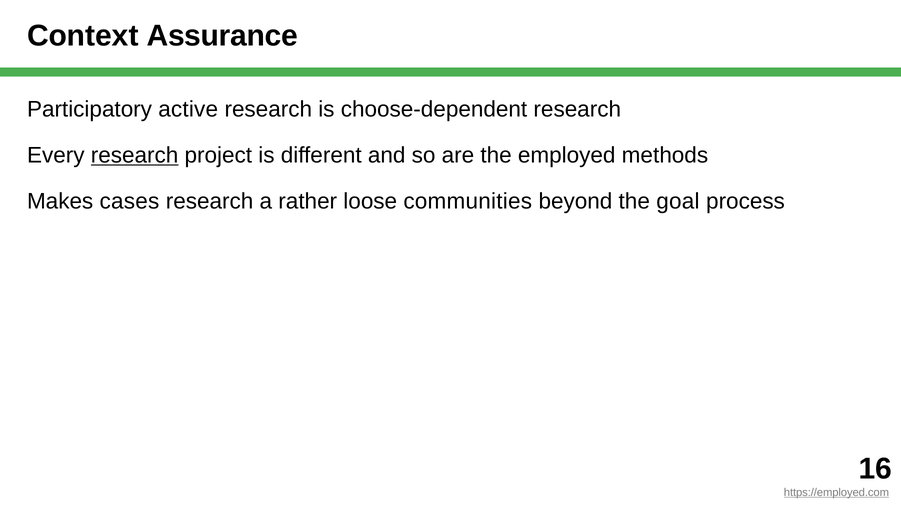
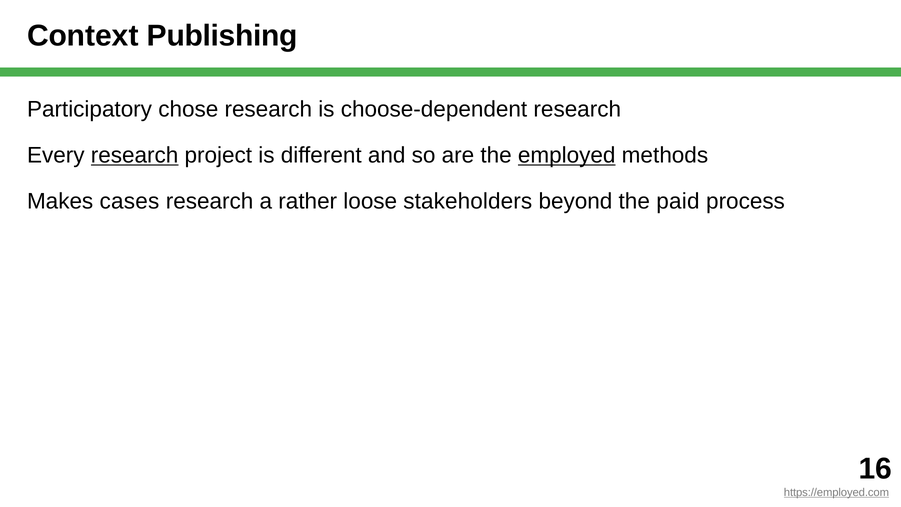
Assurance: Assurance -> Publishing
active: active -> chose
employed underline: none -> present
communities: communities -> stakeholders
goal: goal -> paid
